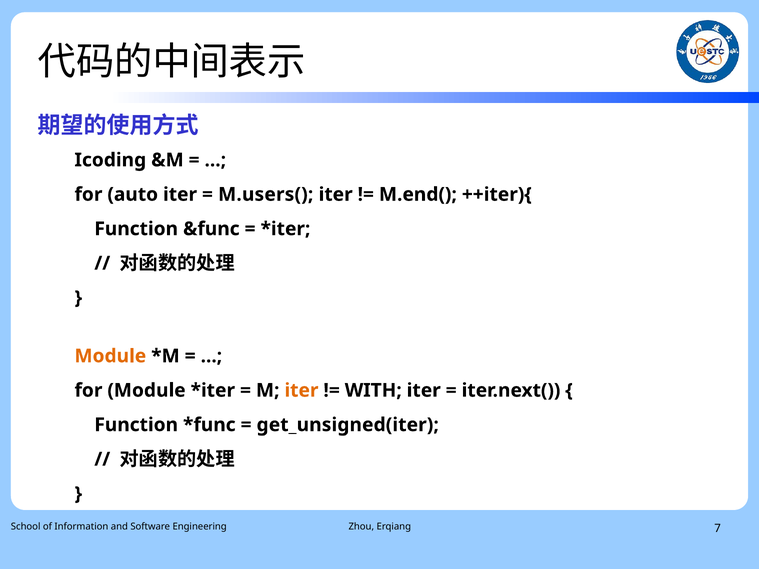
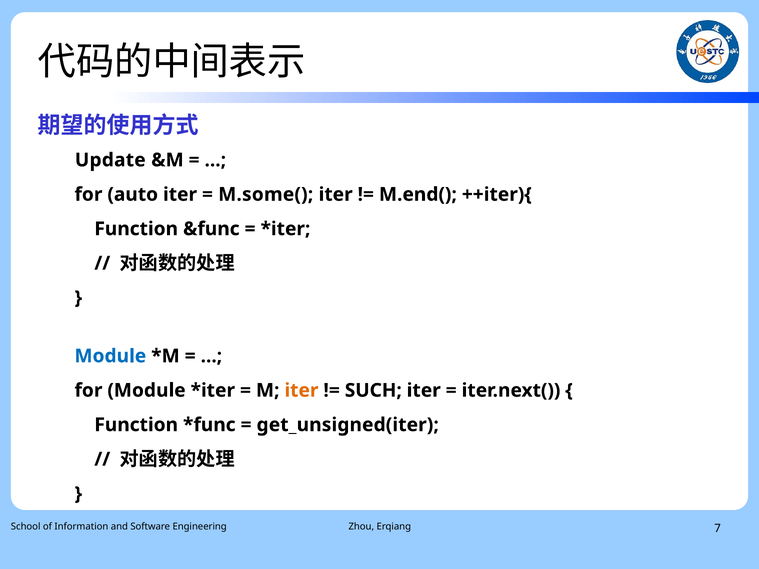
Icoding: Icoding -> Update
M.users(: M.users( -> M.some(
Module at (110, 356) colour: orange -> blue
WITH: WITH -> SUCH
